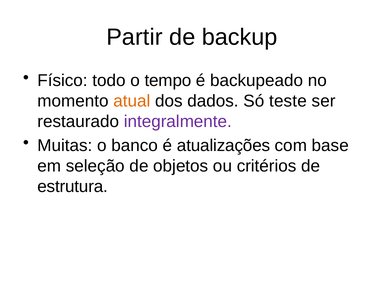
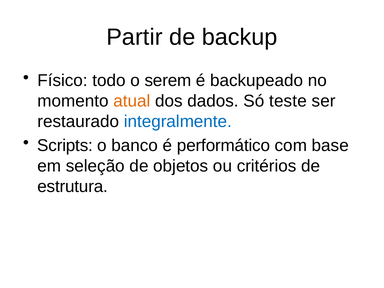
tempo: tempo -> serem
integralmente colour: purple -> blue
Muitas: Muitas -> Scripts
atualizações: atualizações -> performático
